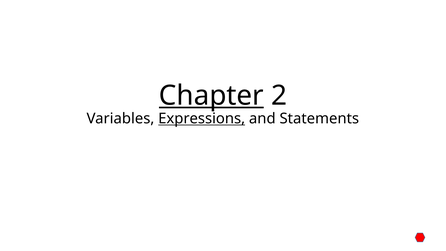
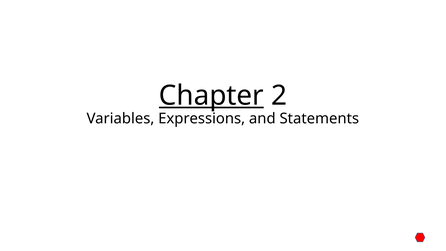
Expressions underline: present -> none
